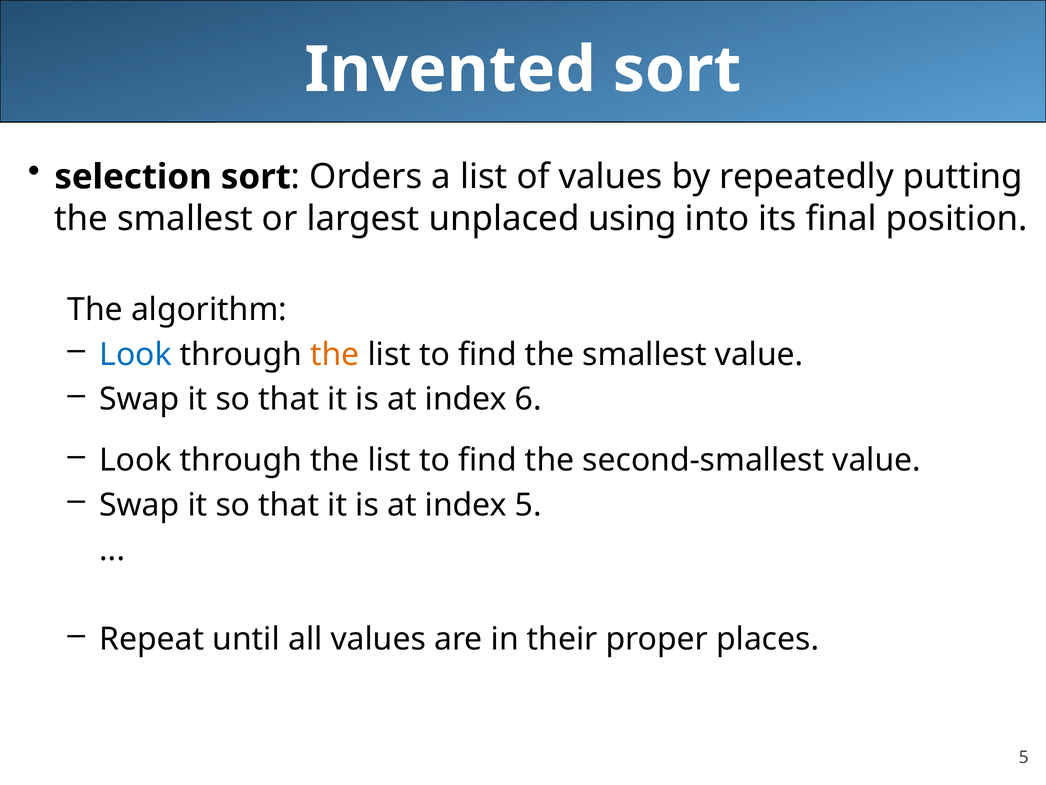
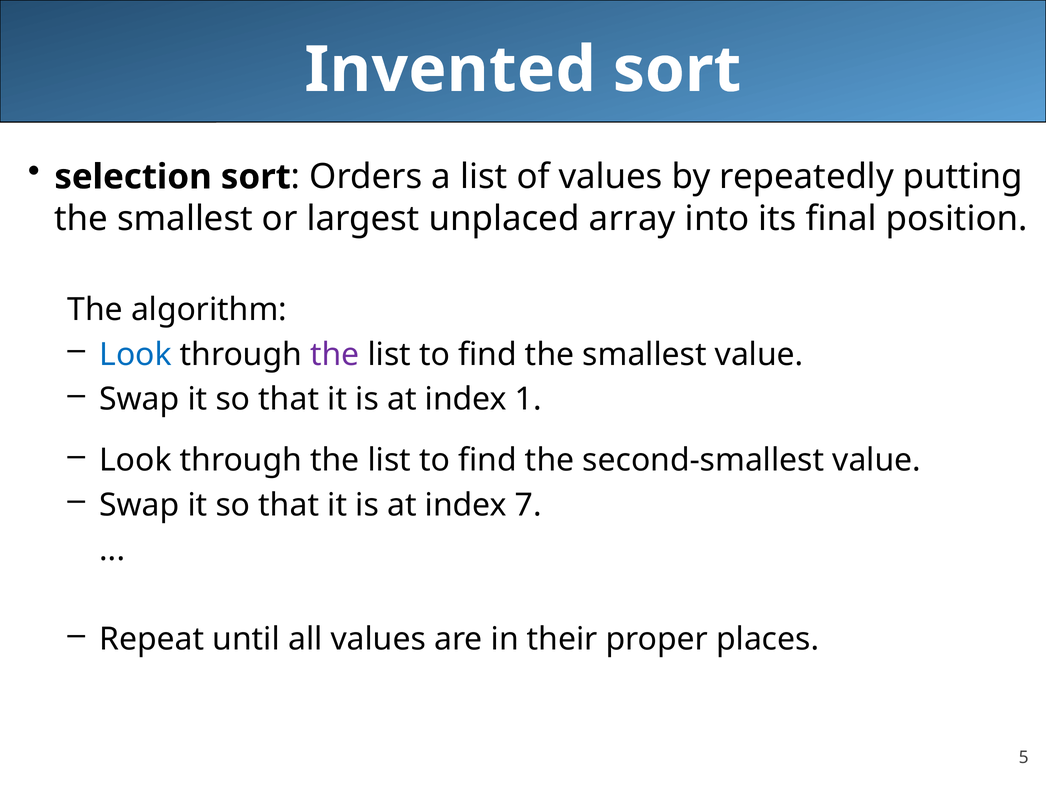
using: using -> array
the at (335, 354) colour: orange -> purple
6: 6 -> 1
index 5: 5 -> 7
